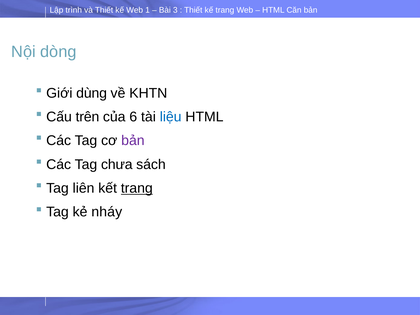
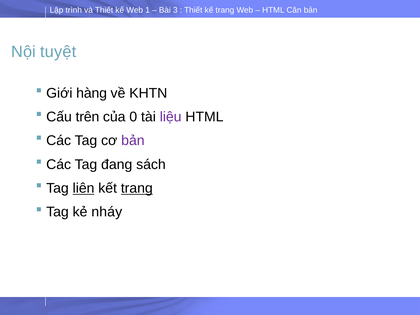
dòng: dòng -> tuyệt
dùng: dùng -> hàng
6: 6 -> 0
liệu colour: blue -> purple
chưa: chưa -> đang
liên underline: none -> present
